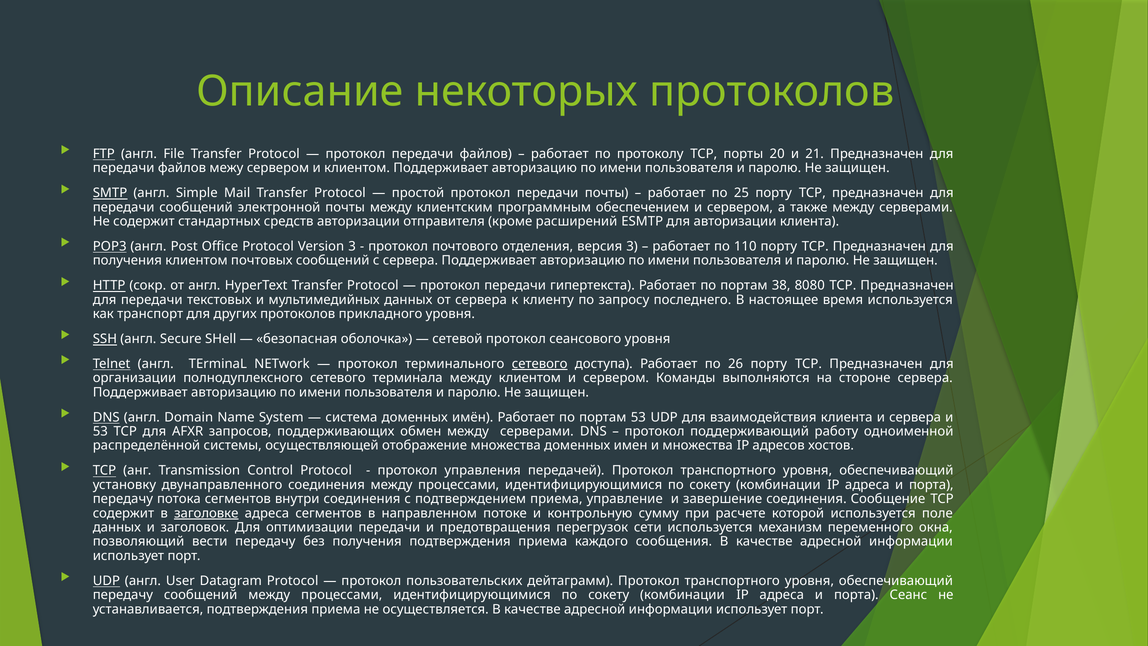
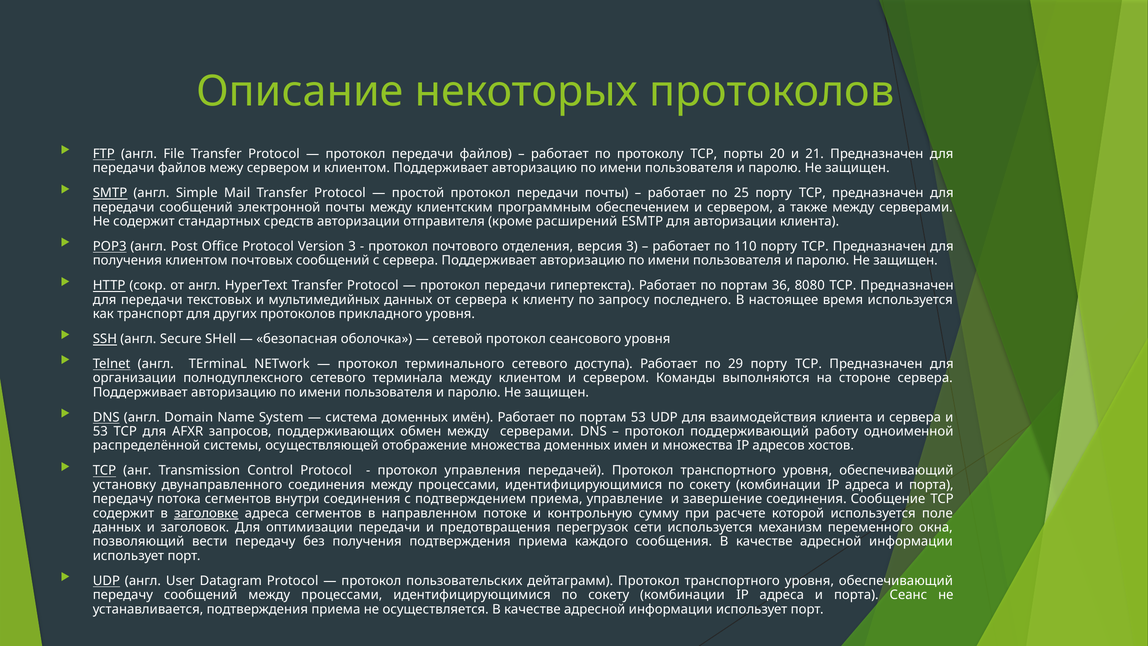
38: 38 -> 36
сетевого at (540, 364) underline: present -> none
26: 26 -> 29
